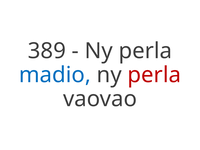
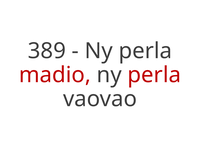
madio colour: blue -> red
